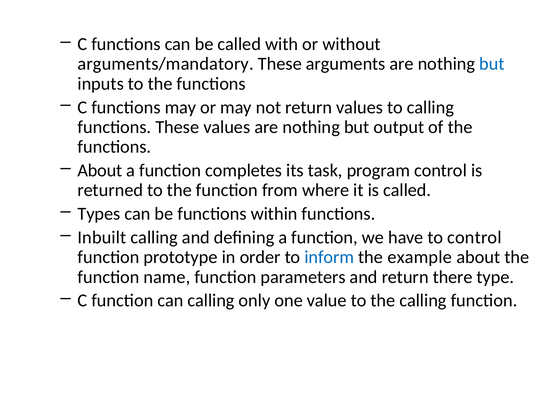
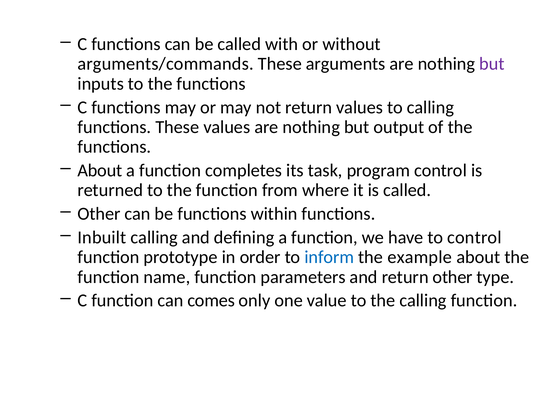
arguments/mandatory: arguments/mandatory -> arguments/commands
but at (492, 64) colour: blue -> purple
Types at (99, 214): Types -> Other
return there: there -> other
can calling: calling -> comes
